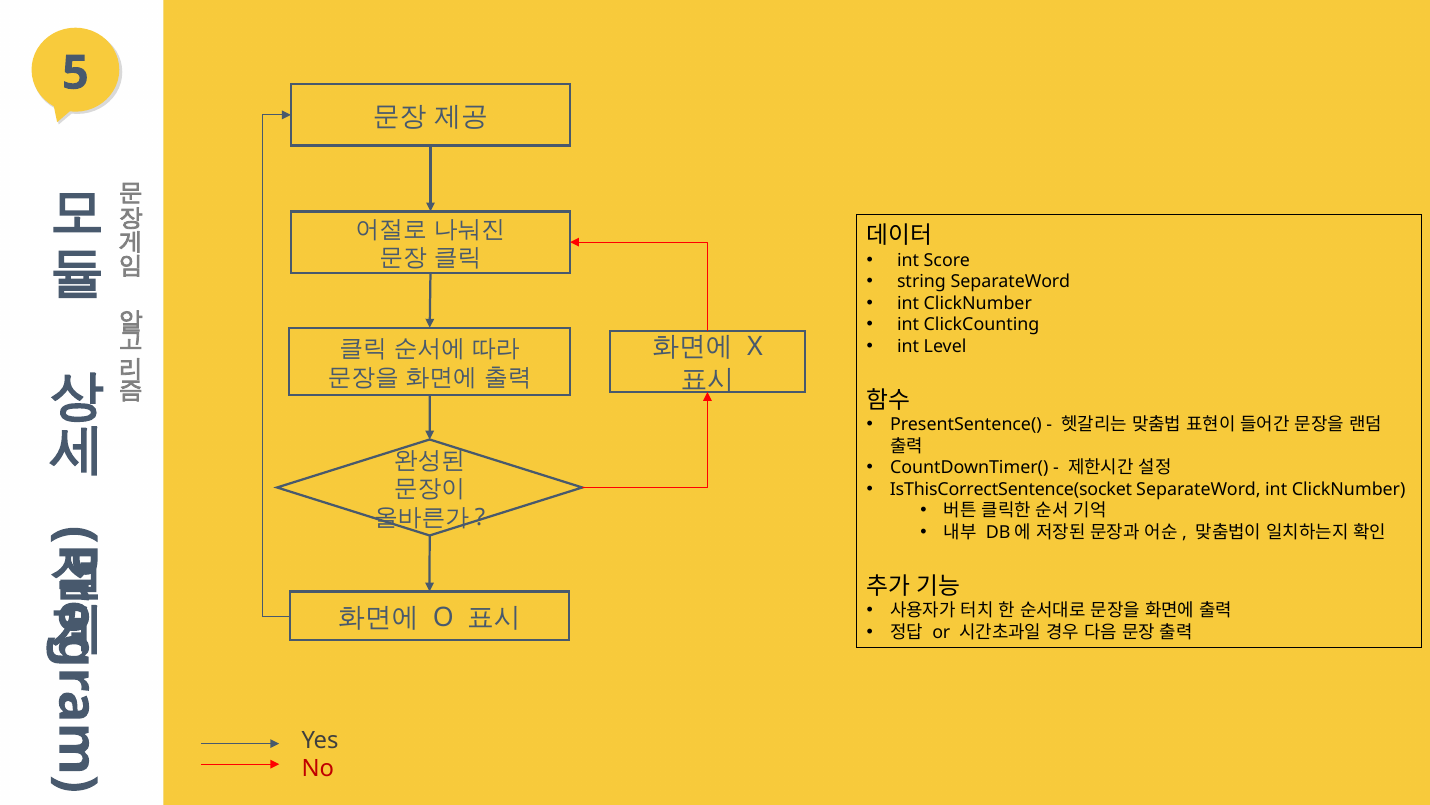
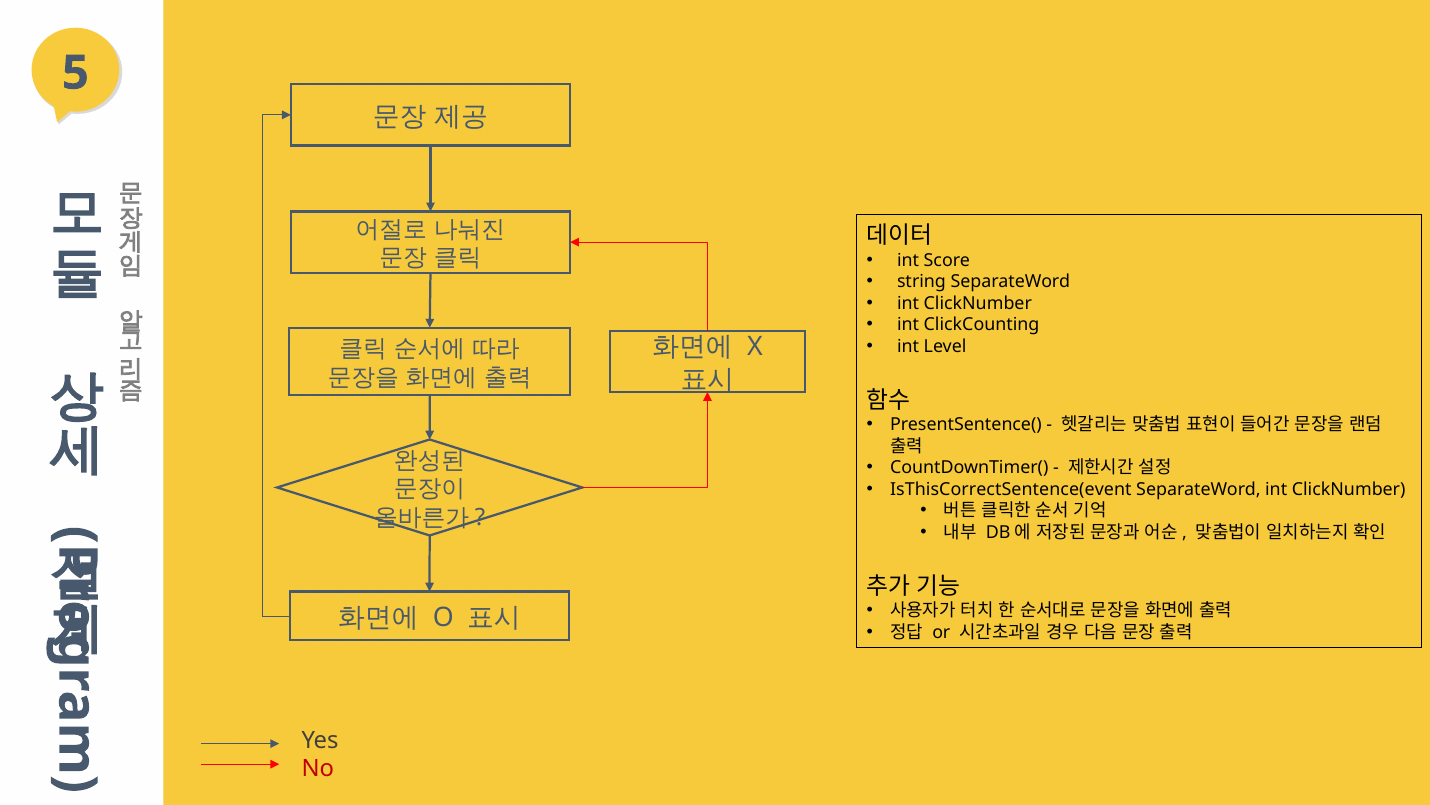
IsThisCorrectSentence(socket: IsThisCorrectSentence(socket -> IsThisCorrectSentence(event
